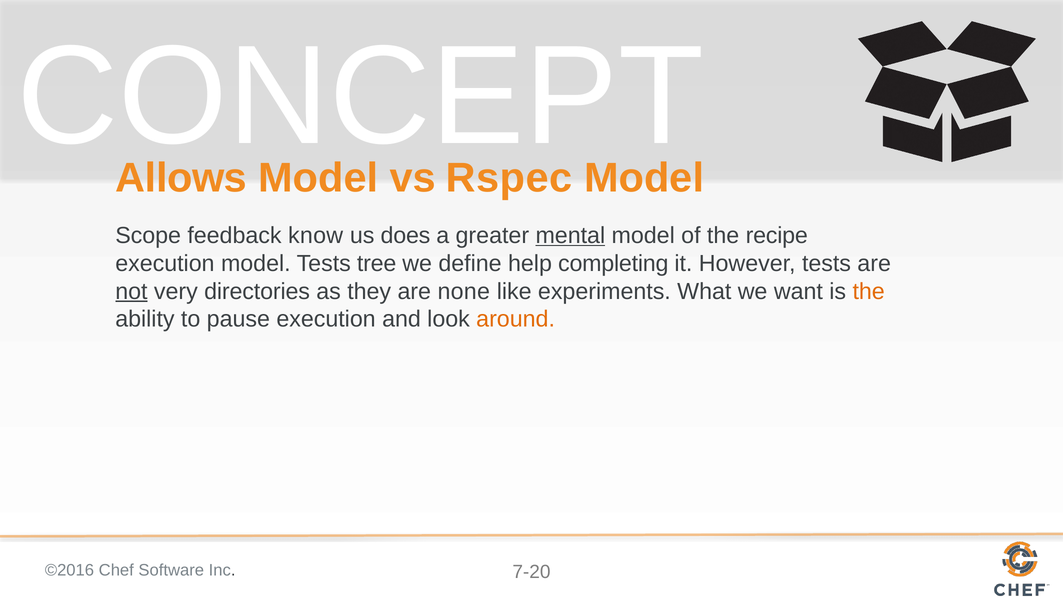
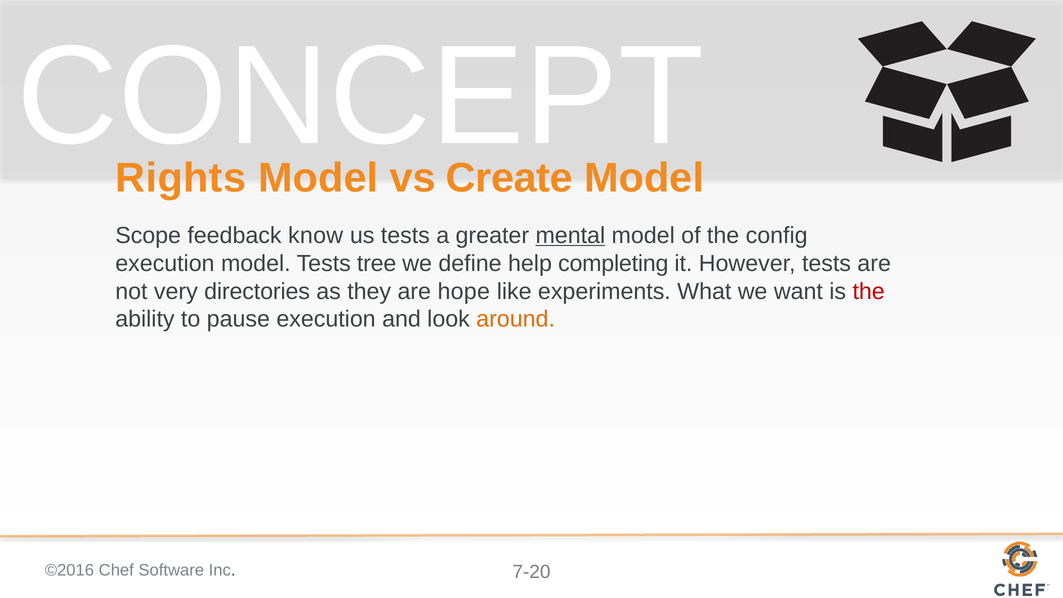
Allows: Allows -> Rights
Rspec: Rspec -> Create
us does: does -> tests
recipe: recipe -> config
not underline: present -> none
none: none -> hope
the at (869, 291) colour: orange -> red
